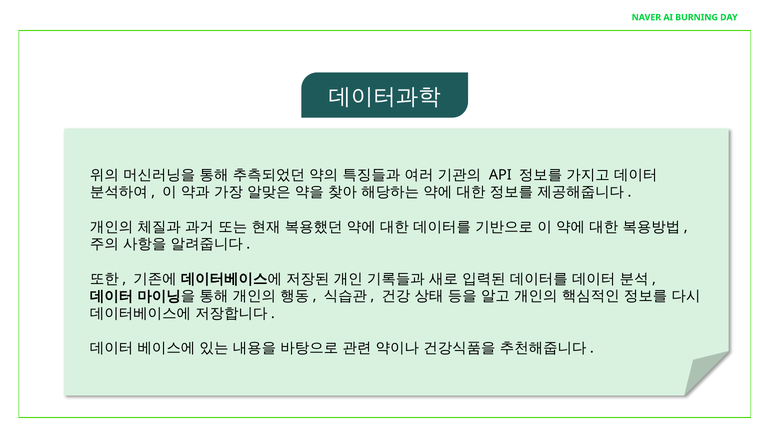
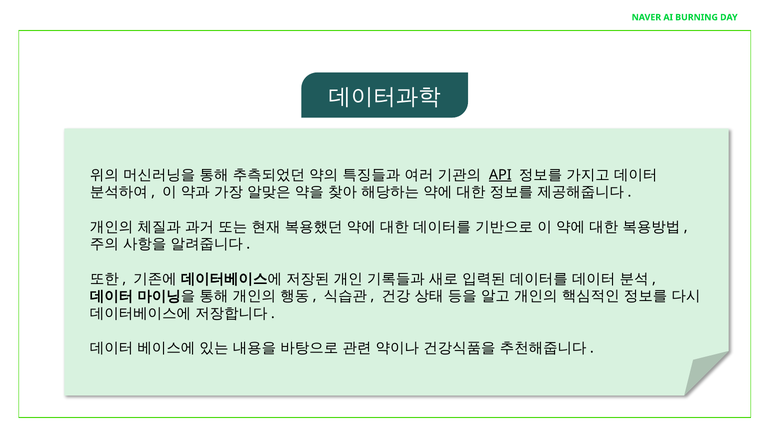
API underline: none -> present
